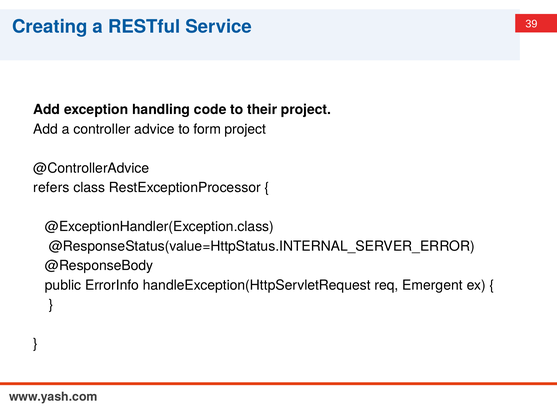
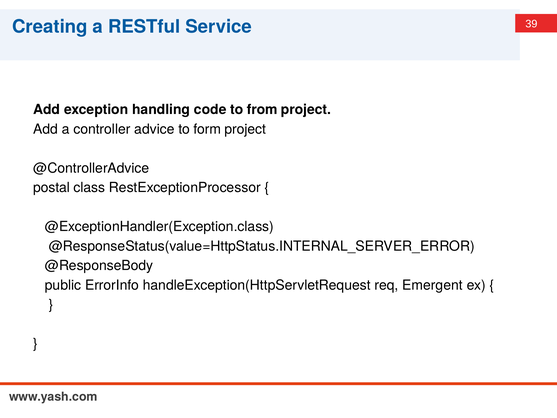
their: their -> from
refers: refers -> postal
